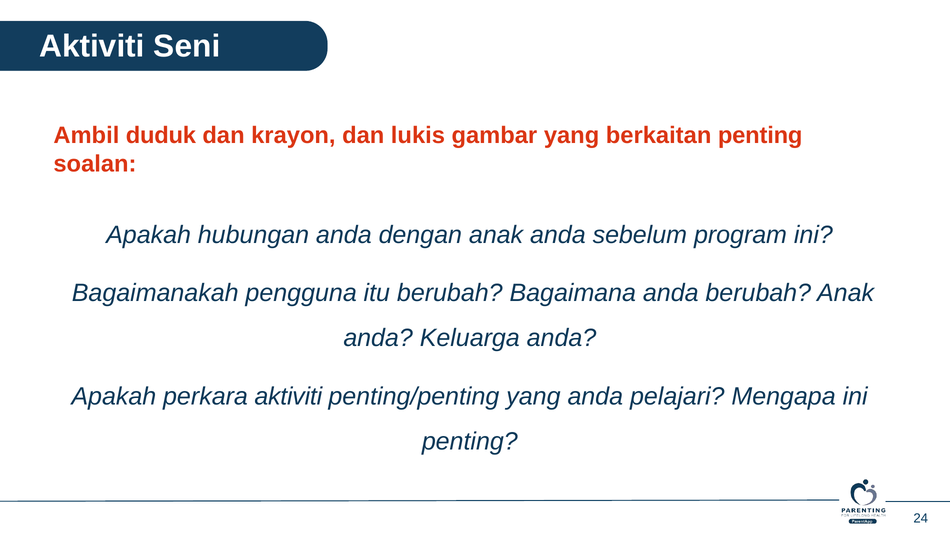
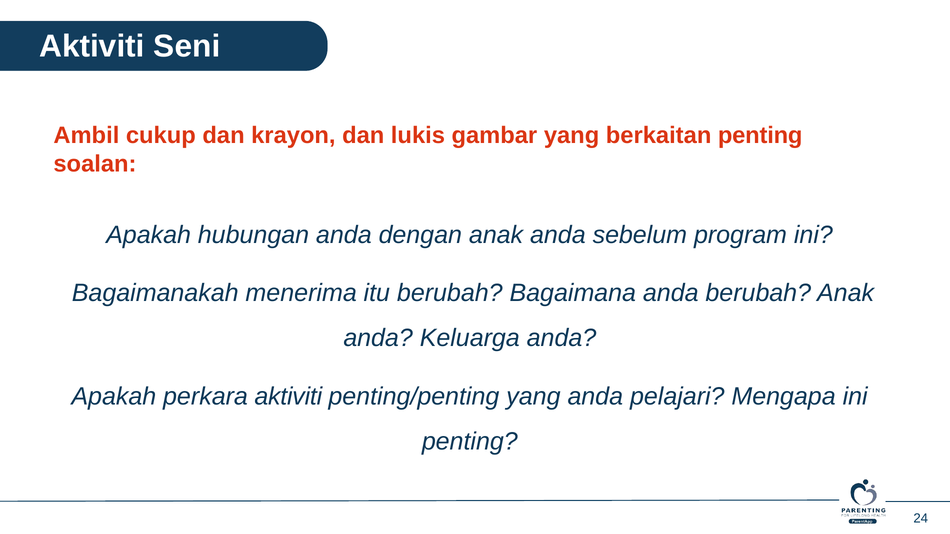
duduk: duduk -> cukup
pengguna: pengguna -> menerima
